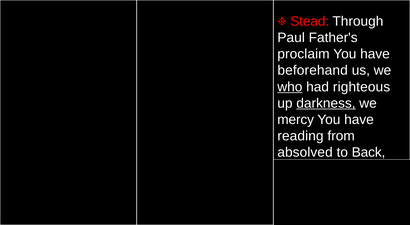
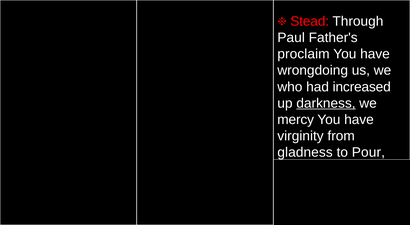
beforehand: beforehand -> wrongdoing
who underline: present -> none
righteous: righteous -> increased
reading: reading -> virginity
absolved: absolved -> gladness
Back: Back -> Pour
